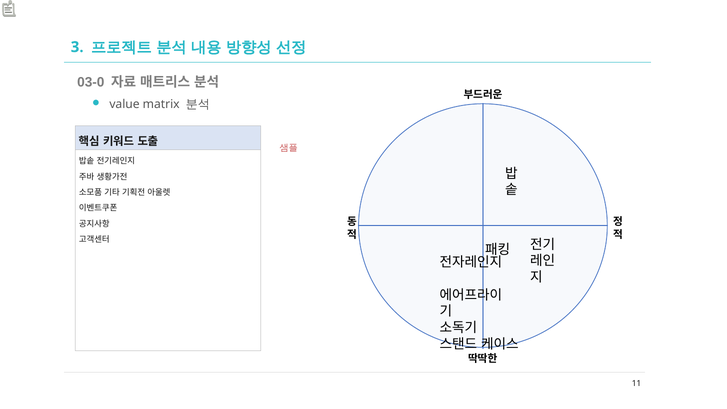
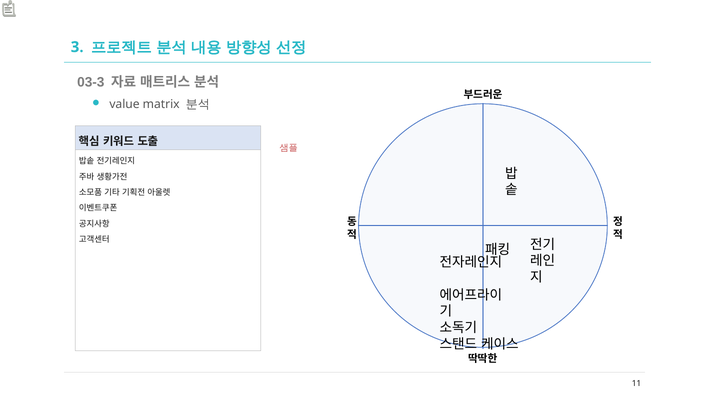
03-0: 03-0 -> 03-3
